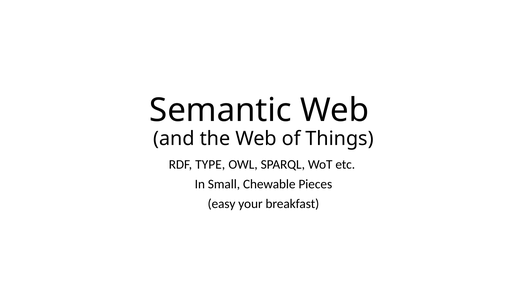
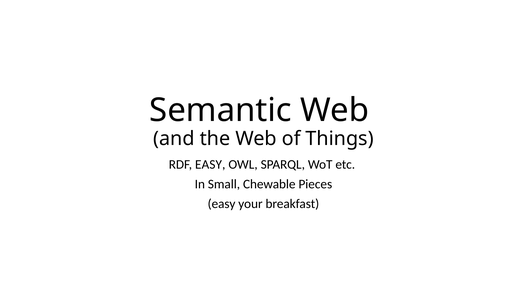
RDF TYPE: TYPE -> EASY
